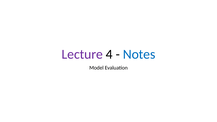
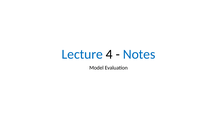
Lecture colour: purple -> blue
